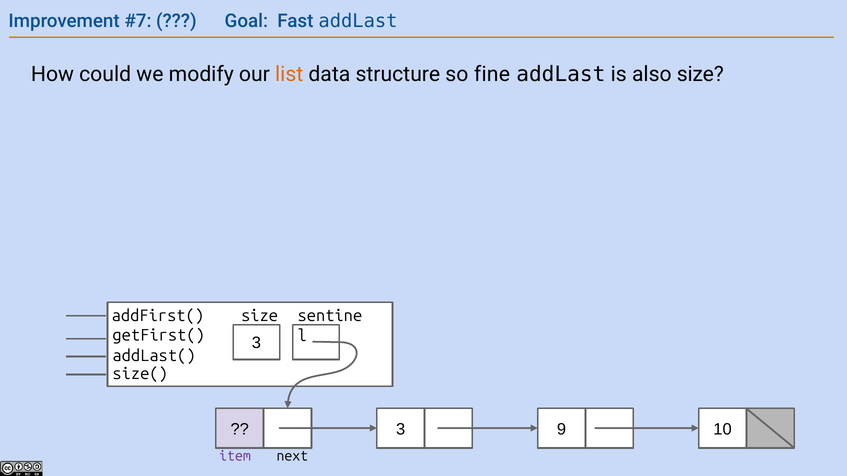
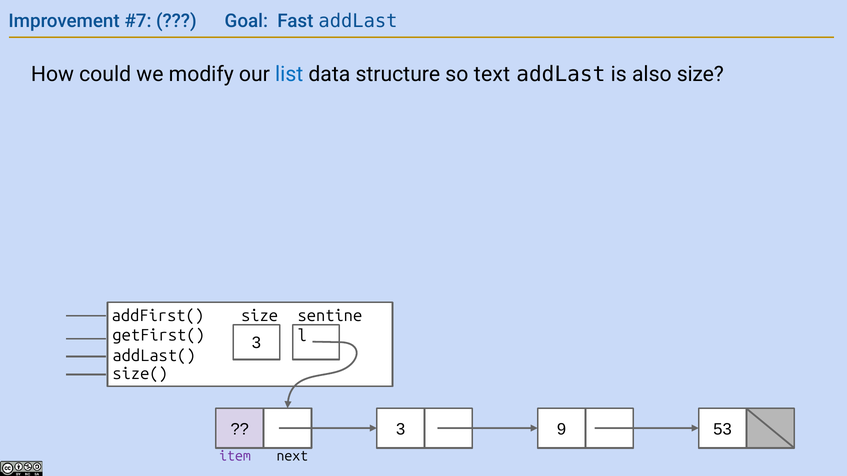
list colour: orange -> blue
fine: fine -> text
10: 10 -> 53
